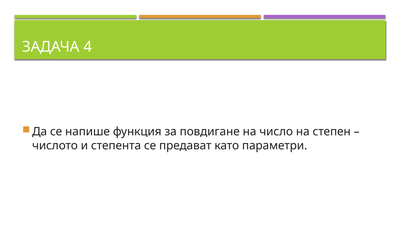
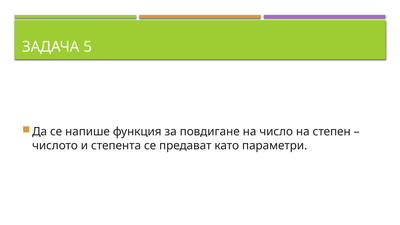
4: 4 -> 5
